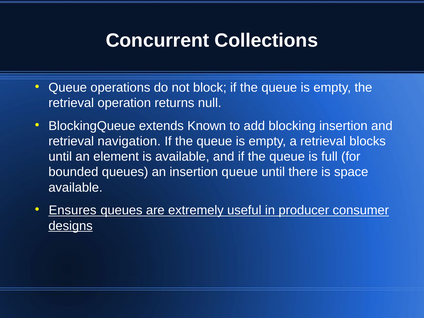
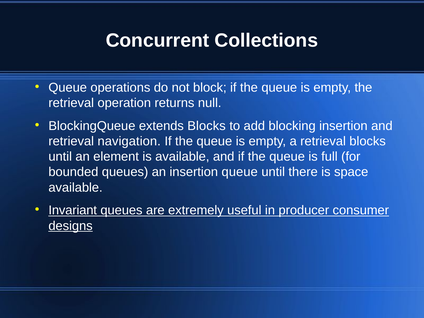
extends Known: Known -> Blocks
Ensures: Ensures -> Invariant
